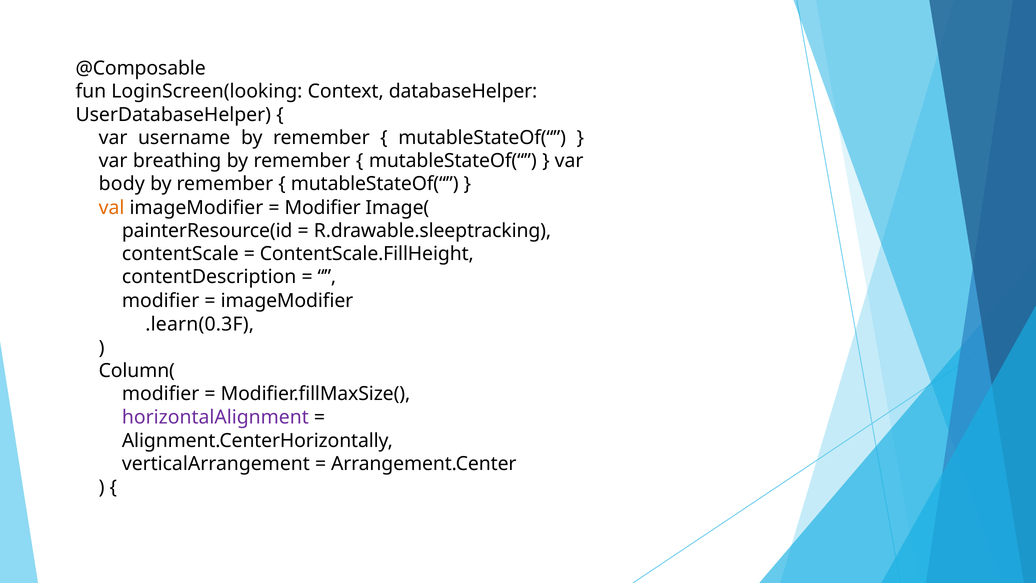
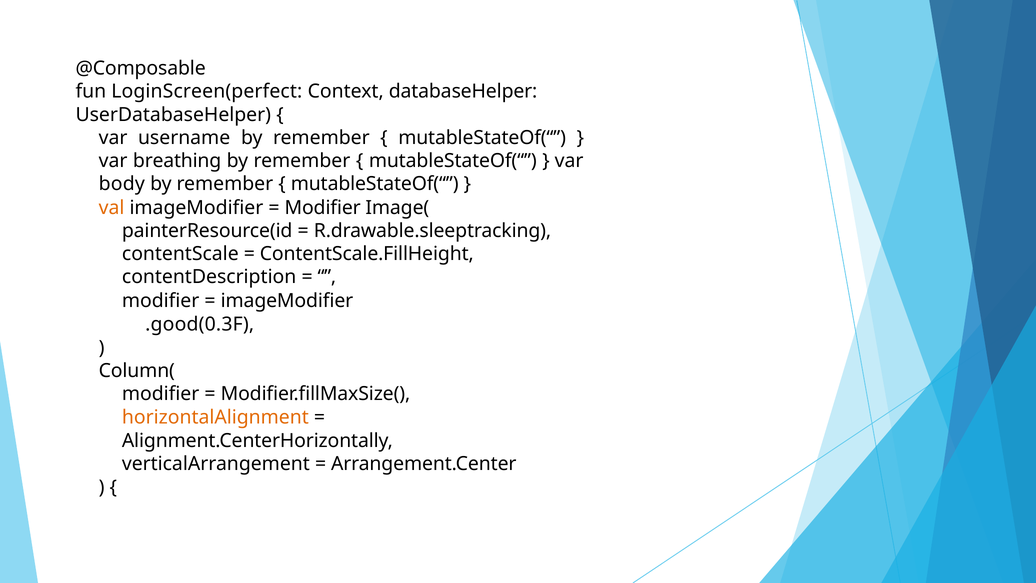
LoginScreen(looking: LoginScreen(looking -> LoginScreen(perfect
.learn(0.3F: .learn(0.3F -> .good(0.3F
horizontalAlignment colour: purple -> orange
